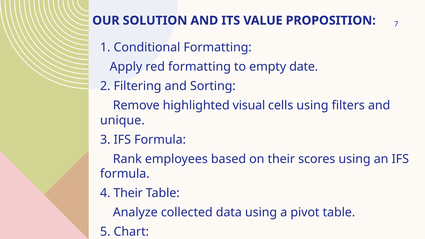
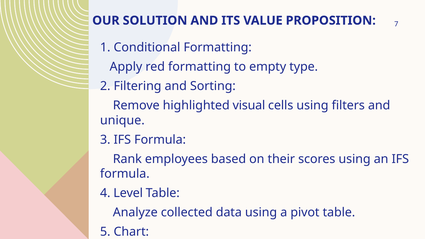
date: date -> type
4 Their: Their -> Level
